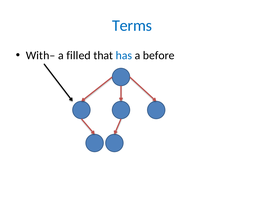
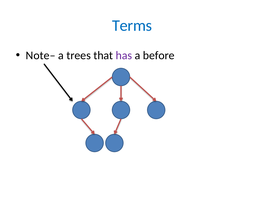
With–: With– -> Note–
filled: filled -> trees
has colour: blue -> purple
